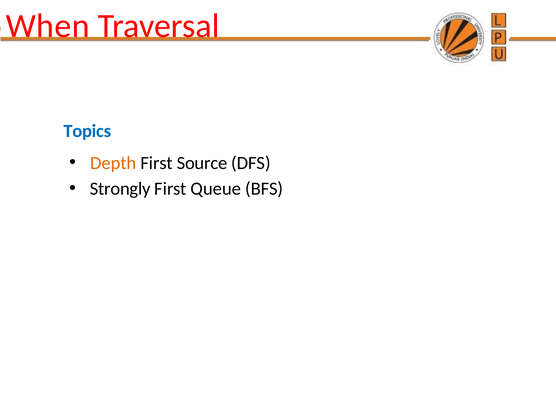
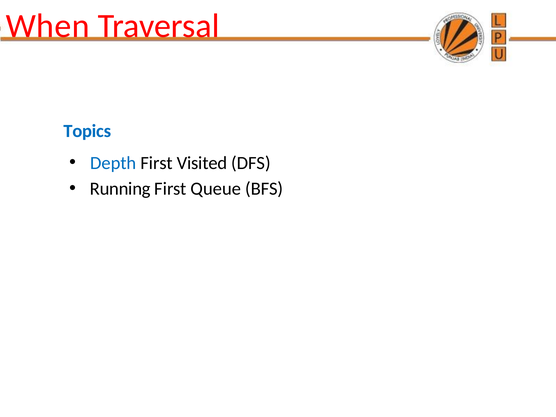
Depth colour: orange -> blue
Source: Source -> Visited
Strongly: Strongly -> Running
